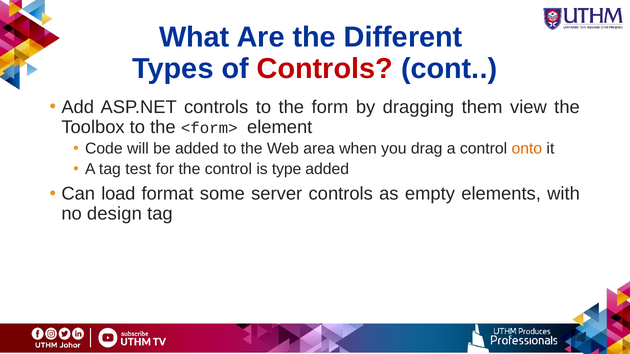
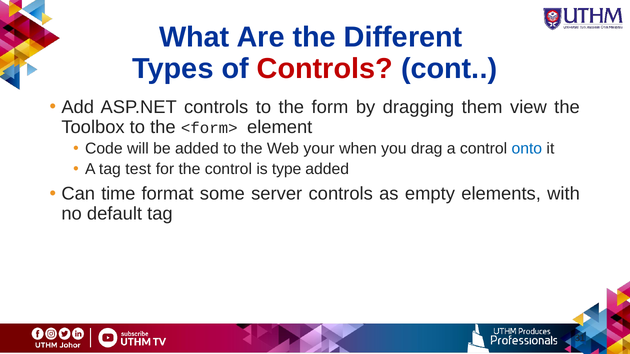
area: area -> your
onto colour: orange -> blue
load: load -> time
design: design -> default
